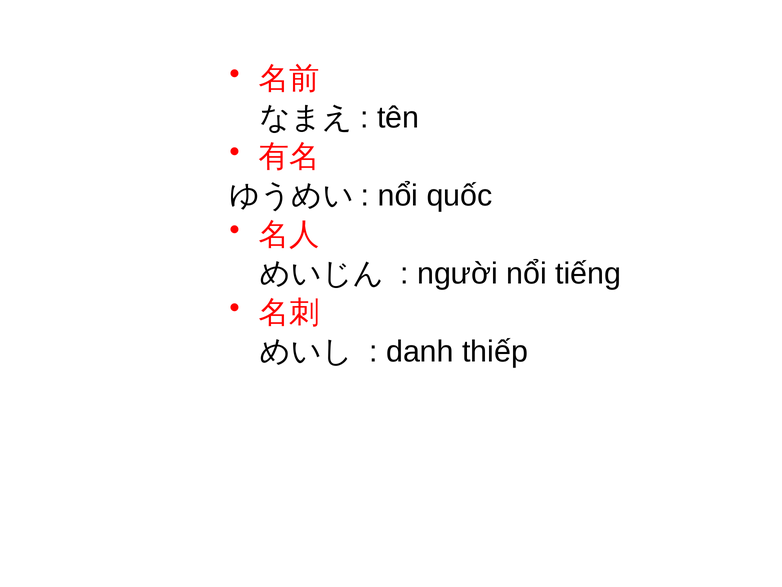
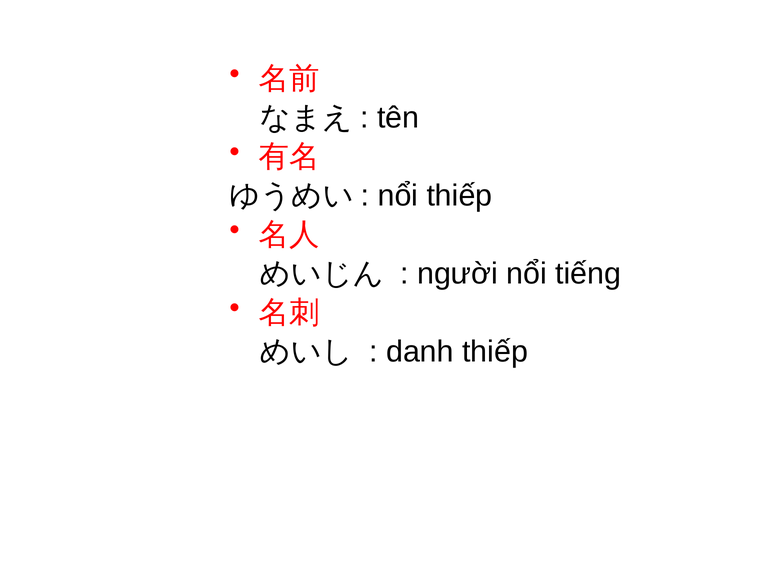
nổi quốc: quốc -> thiếp
